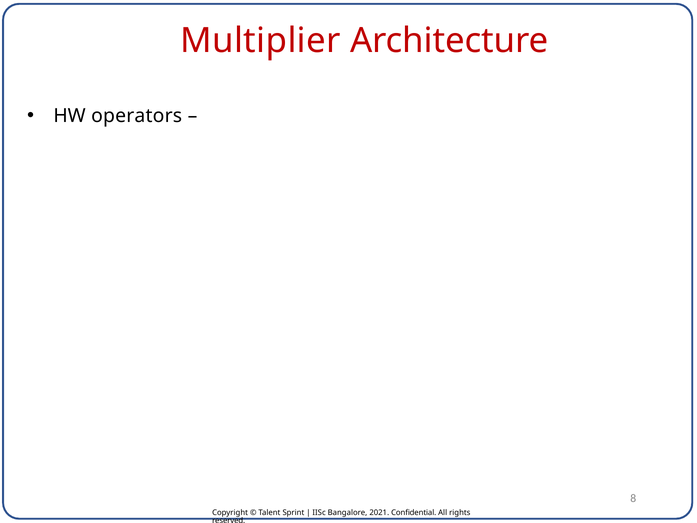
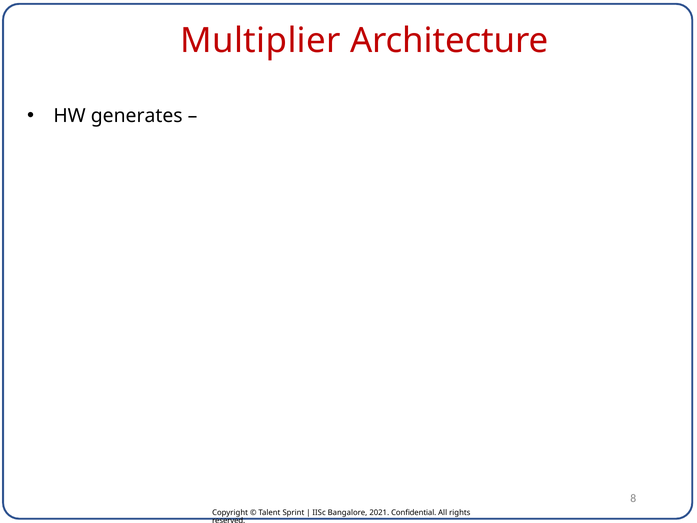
operators: operators -> generates
